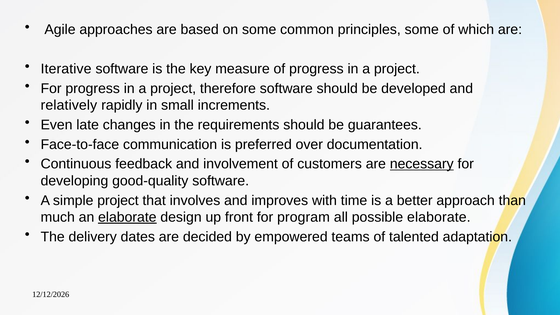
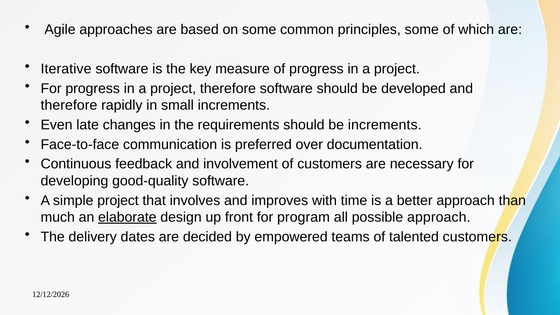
relatively at (69, 105): relatively -> therefore
be guarantees: guarantees -> increments
necessary underline: present -> none
possible elaborate: elaborate -> approach
talented adaptation: adaptation -> customers
